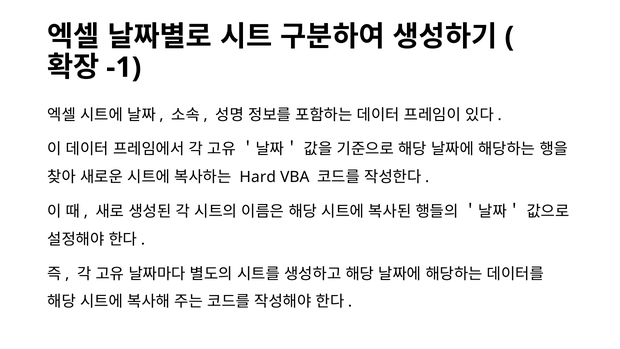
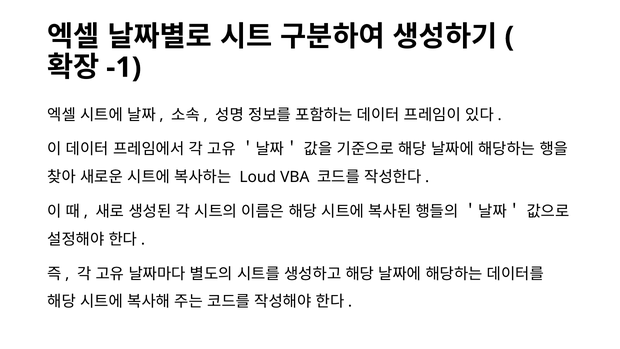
Hard: Hard -> Loud
